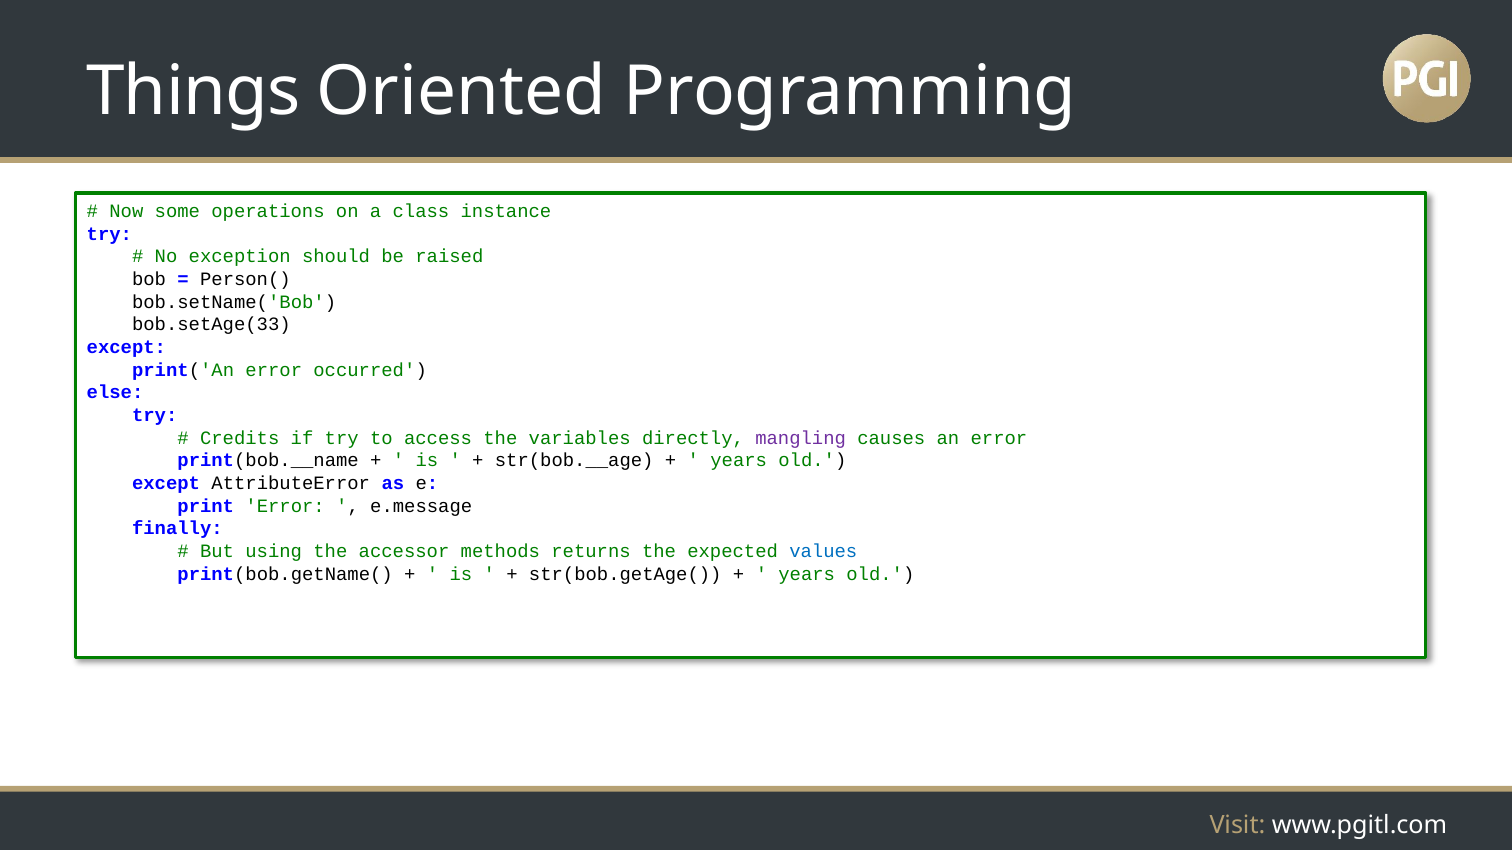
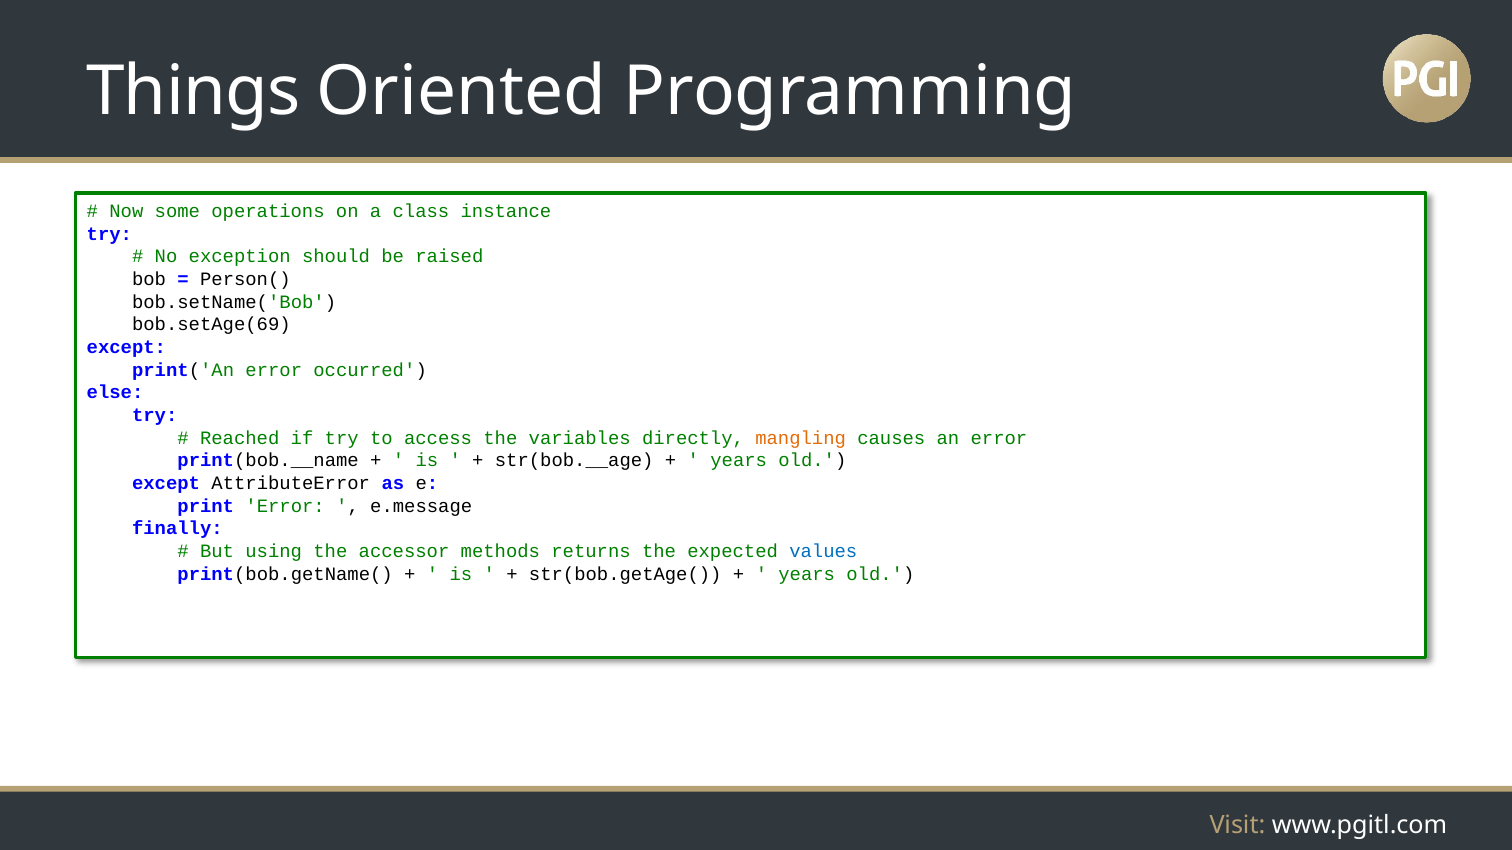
bob.setAge(33: bob.setAge(33 -> bob.setAge(69
Credits: Credits -> Reached
mangling colour: purple -> orange
